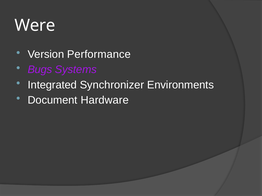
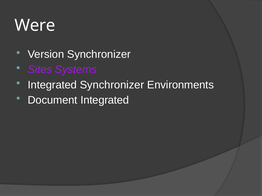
Version Performance: Performance -> Synchronizer
Bugs: Bugs -> Sites
Document Hardware: Hardware -> Integrated
